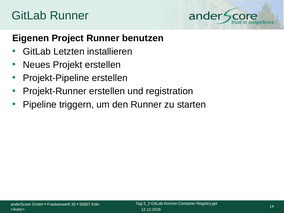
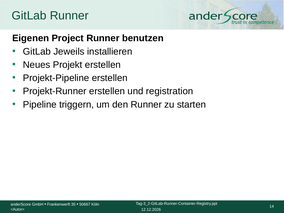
Letzten: Letzten -> Jeweils
